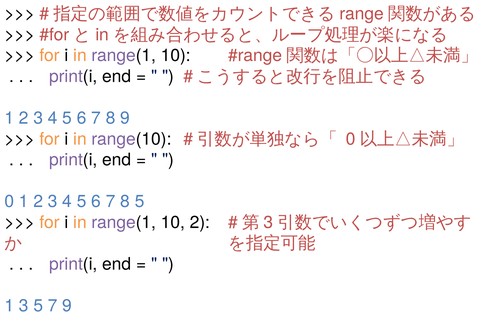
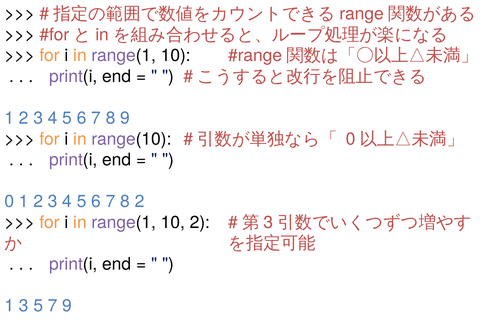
8 5: 5 -> 2
